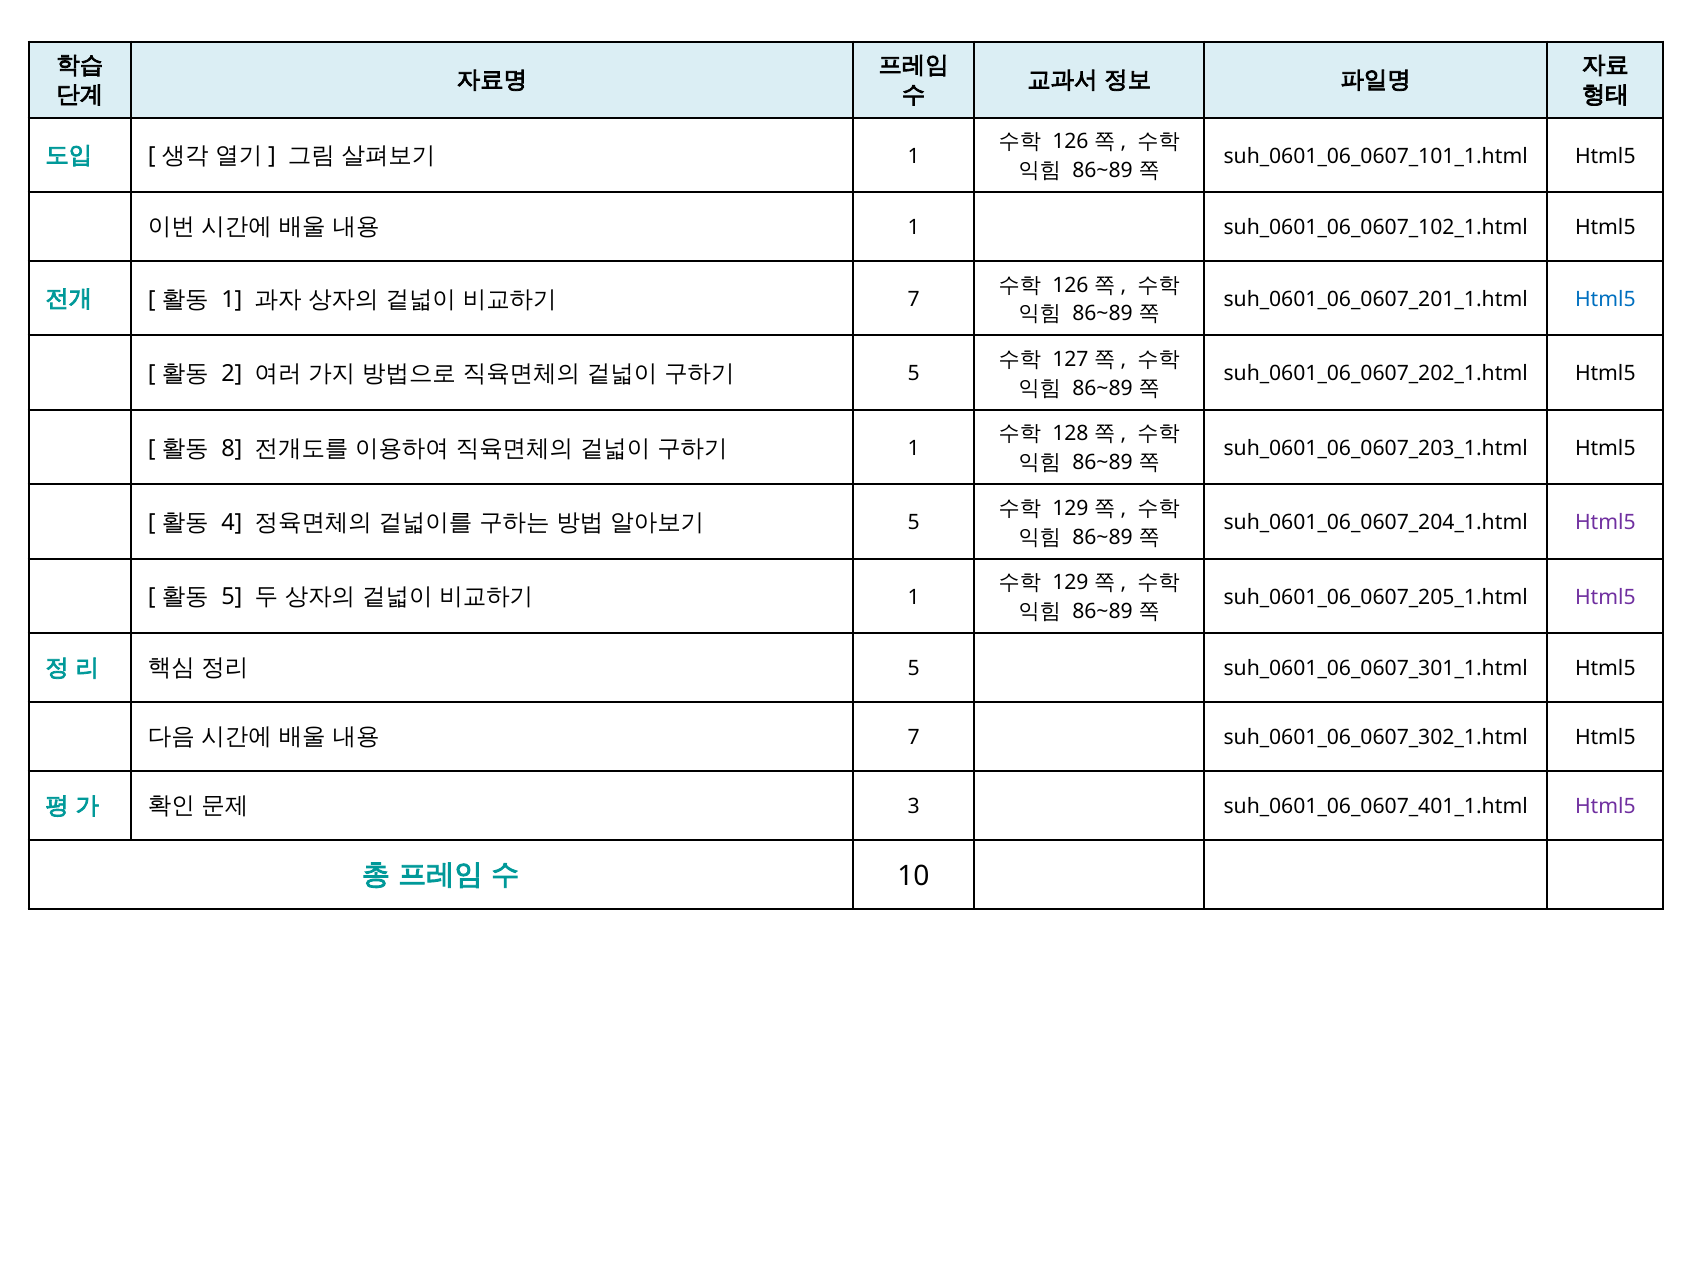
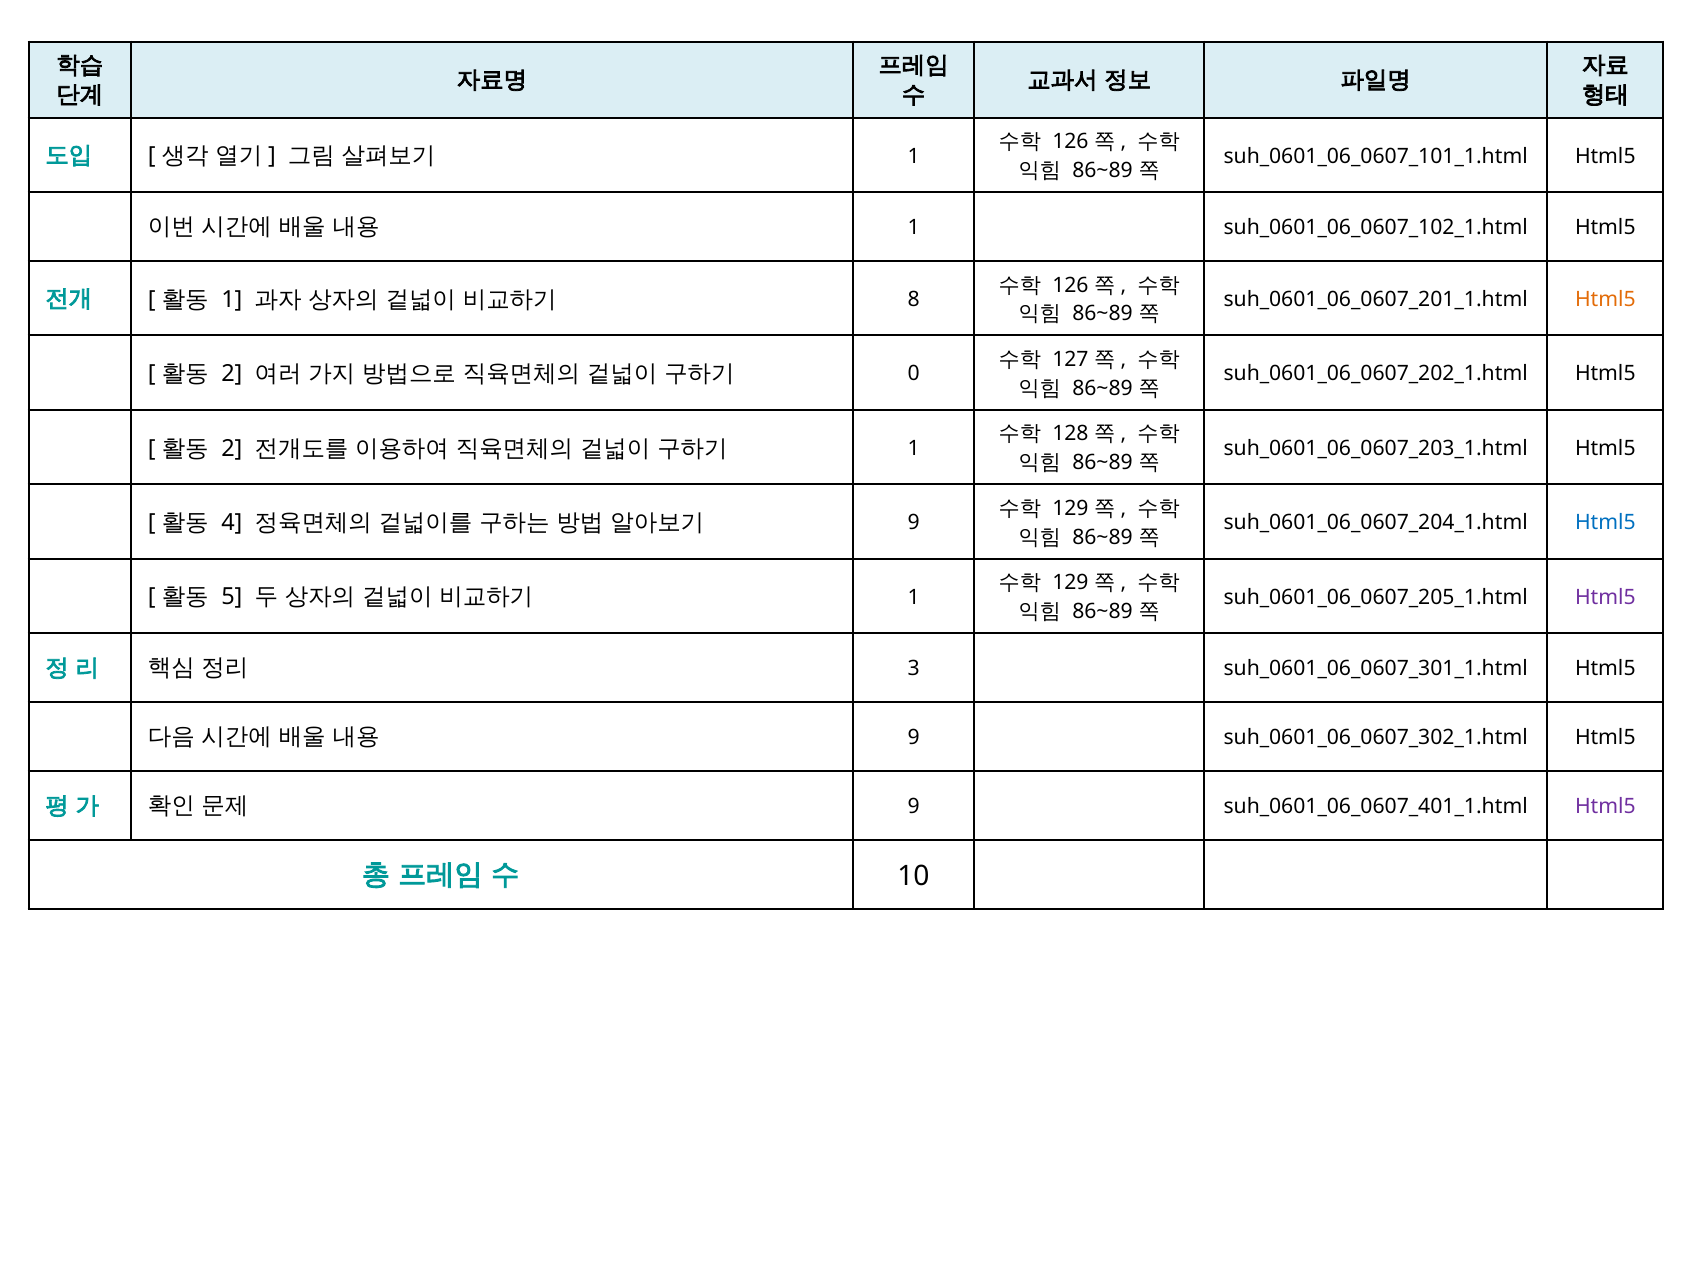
7 at (914, 299): 7 -> 8
Html5 at (1605, 299) colour: blue -> orange
5 at (914, 374): 5 -> 0
8 at (232, 448): 8 -> 2
5 at (914, 523): 5 -> 9
Html5 at (1605, 523) colour: purple -> blue
5 at (914, 669): 5 -> 3
7 at (914, 738): 7 -> 9
3 at (914, 807): 3 -> 9
